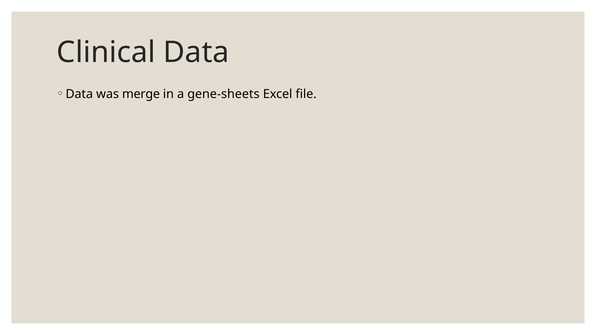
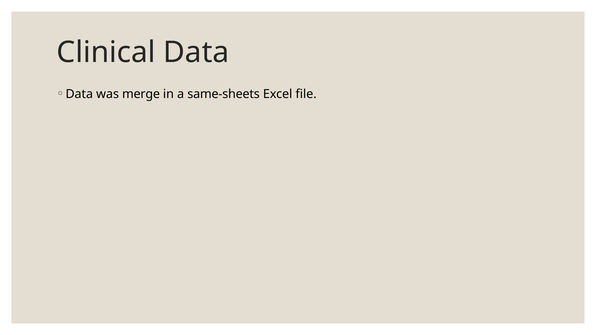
gene-sheets: gene-sheets -> same-sheets
